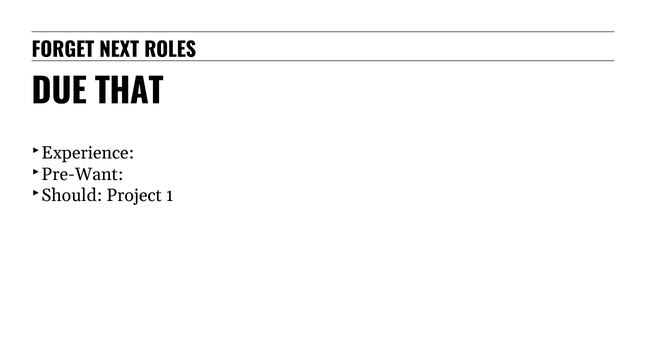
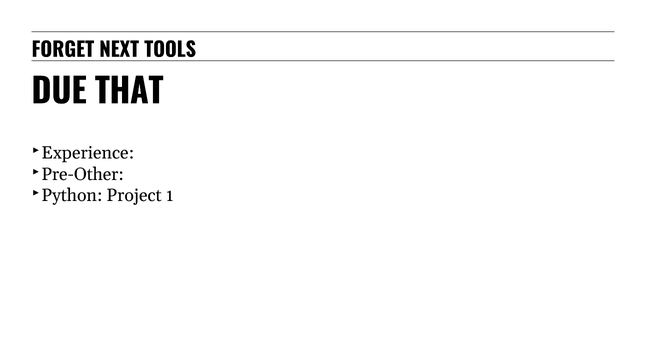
ROLES: ROLES -> TOOLS
Pre-Want: Pre-Want -> Pre-Other
Should: Should -> Python
